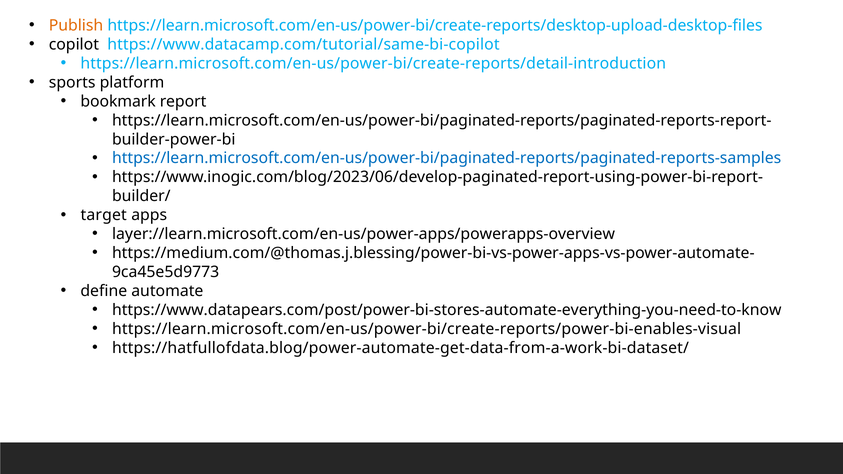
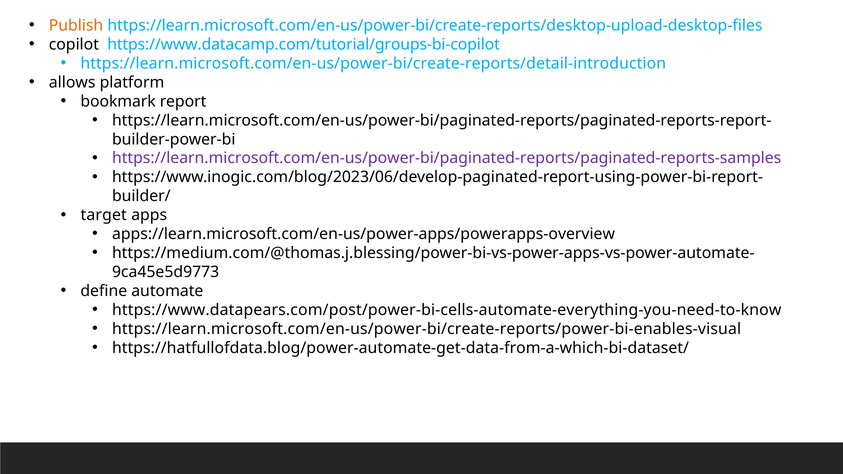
https://www.datacamp.com/tutorial/same-bi-copilot: https://www.datacamp.com/tutorial/same-bi-copilot -> https://www.datacamp.com/tutorial/groups-bi-copilot
sports: sports -> allows
https://learn.microsoft.com/en-us/power-bi/paginated-reports/paginated-reports-samples colour: blue -> purple
layer://learn.microsoft.com/en-us/power-apps/powerapps-overview: layer://learn.microsoft.com/en-us/power-apps/powerapps-overview -> apps://learn.microsoft.com/en-us/power-apps/powerapps-overview
https://www.datapears.com/post/power-bi-stores-automate-everything-you-need-to-know: https://www.datapears.com/post/power-bi-stores-automate-everything-you-need-to-know -> https://www.datapears.com/post/power-bi-cells-automate-everything-you-need-to-know
https://hatfullofdata.blog/power-automate-get-data-from-a-work-bi-dataset/: https://hatfullofdata.blog/power-automate-get-data-from-a-work-bi-dataset/ -> https://hatfullofdata.blog/power-automate-get-data-from-a-which-bi-dataset/
